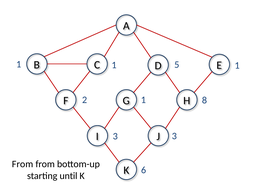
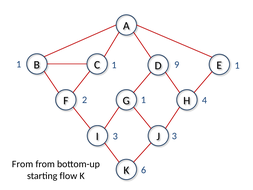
5: 5 -> 9
8: 8 -> 4
until: until -> flow
